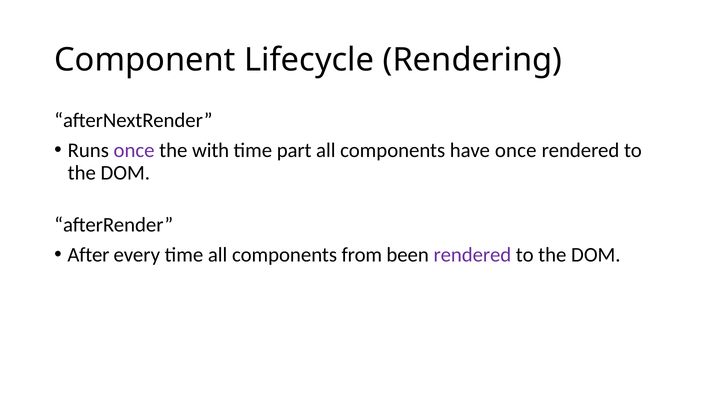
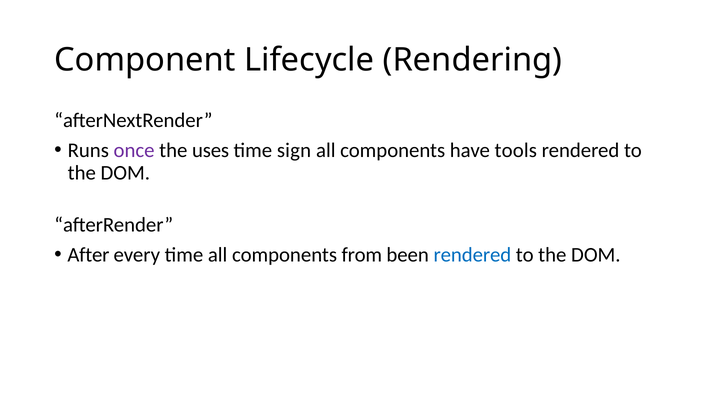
with: with -> uses
part: part -> sign
have once: once -> tools
rendered at (472, 255) colour: purple -> blue
